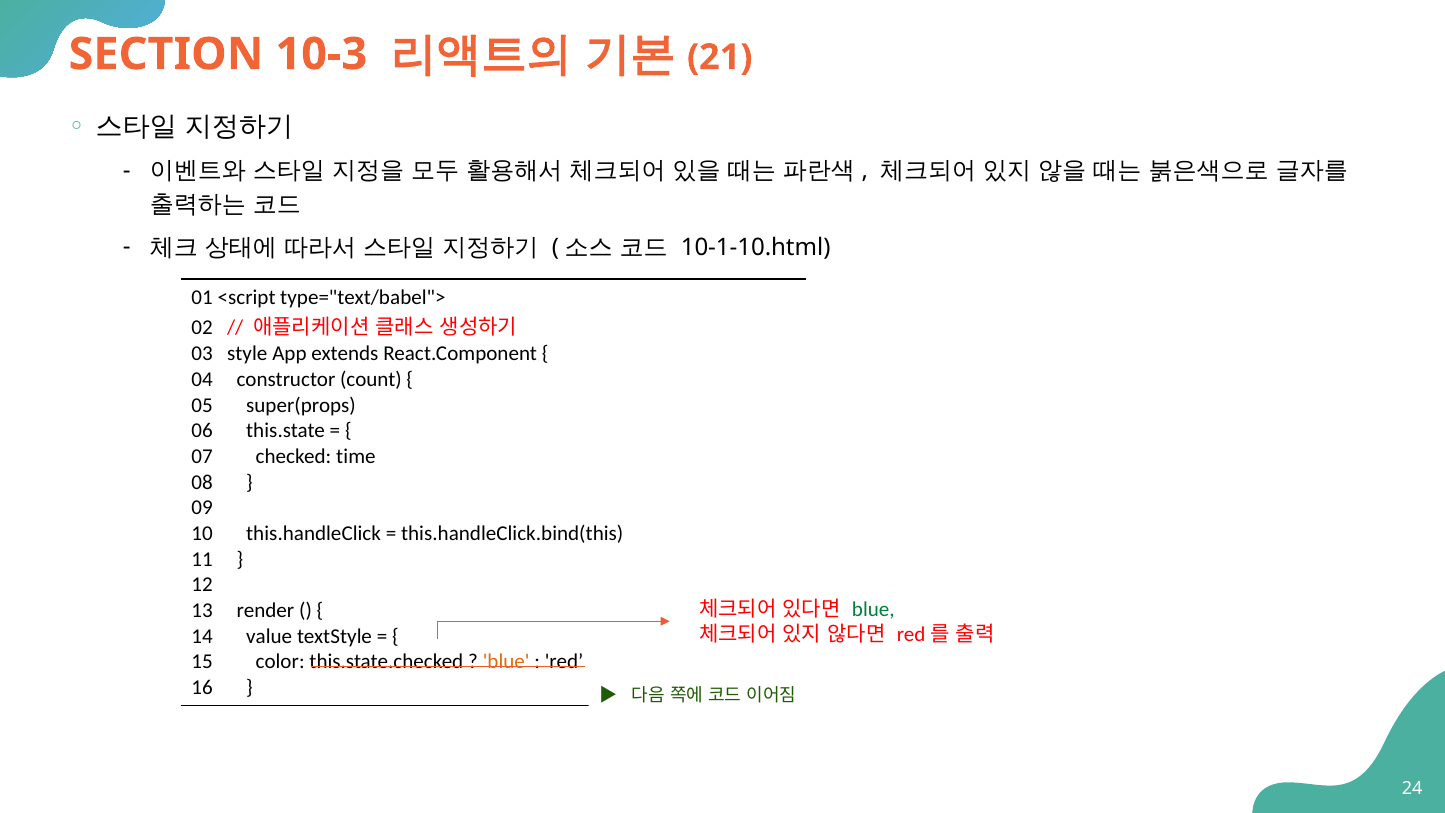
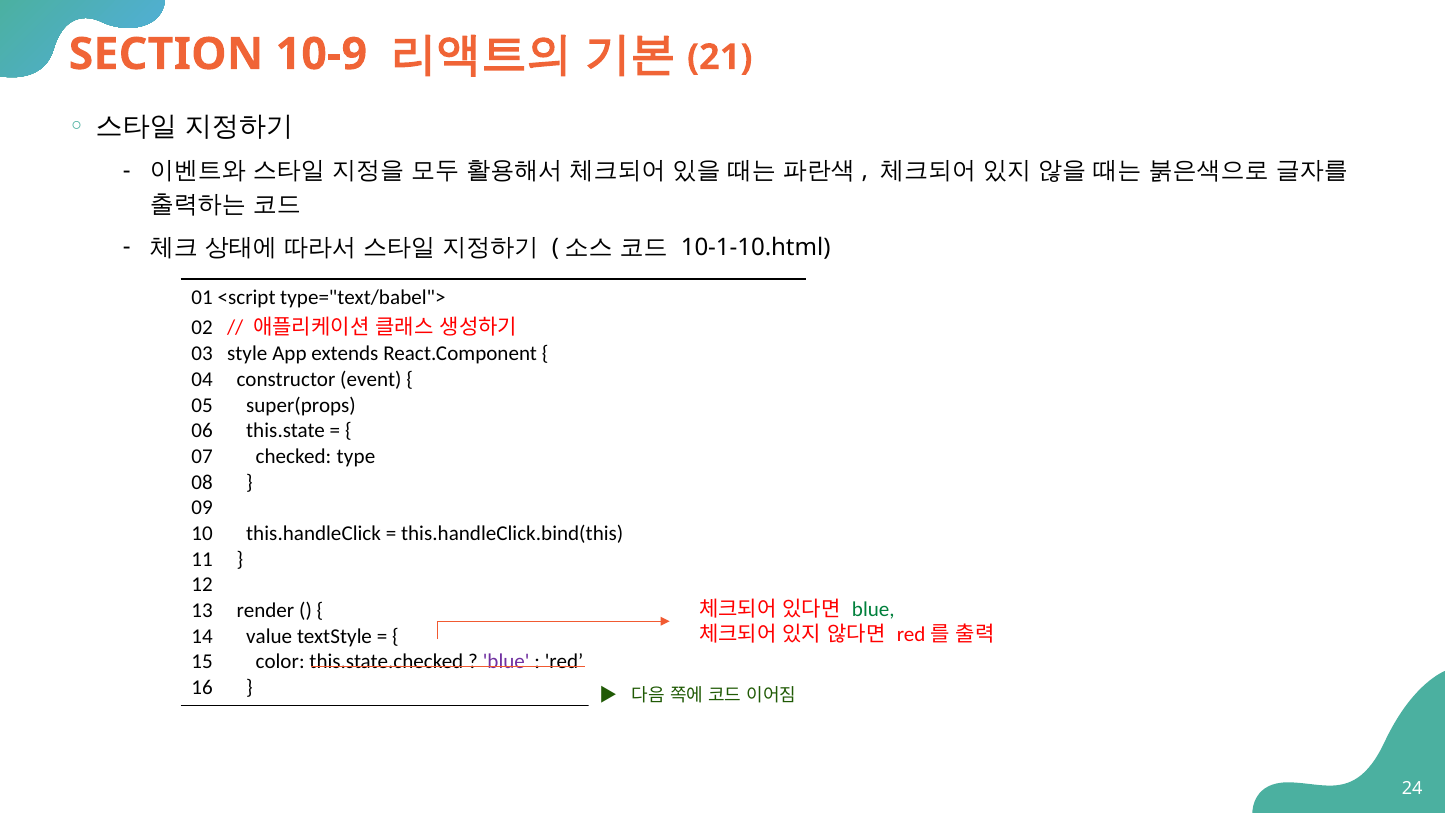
10-3: 10-3 -> 10-9
count: count -> event
time: time -> type
blue at (506, 662) colour: orange -> purple
